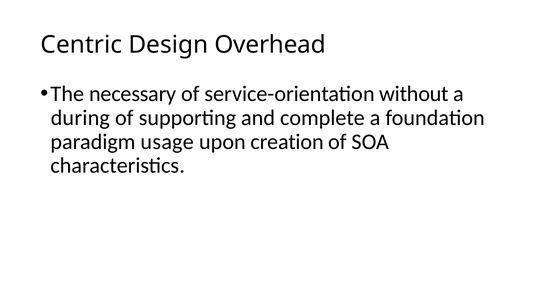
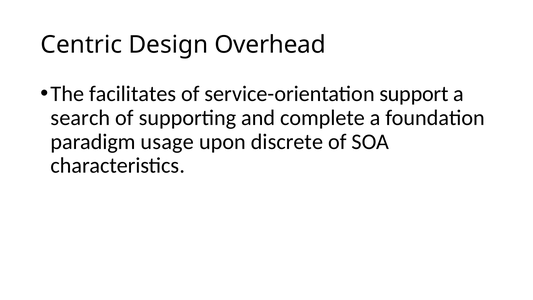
necessary: necessary -> facilitates
without: without -> support
during: during -> search
creation: creation -> discrete
